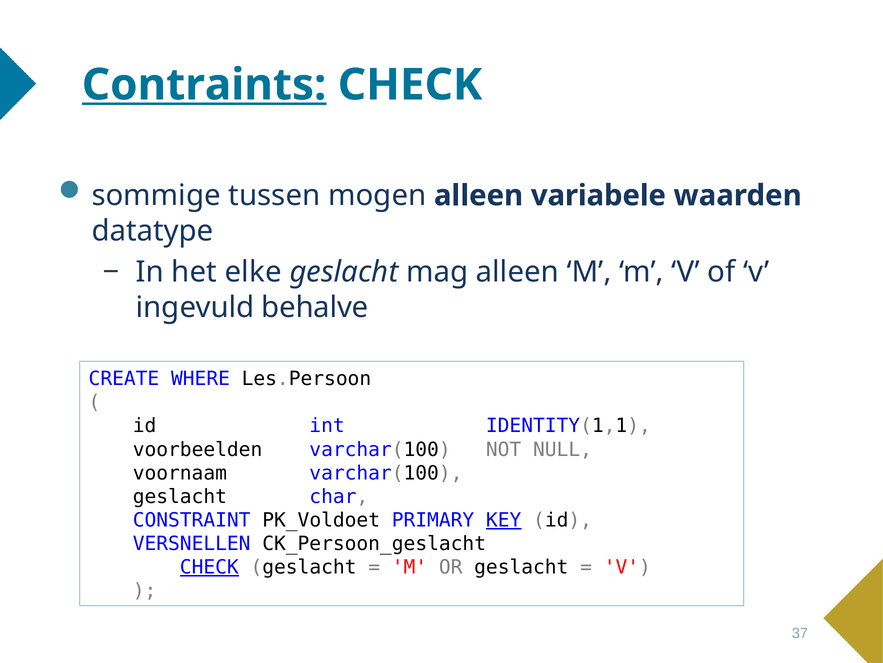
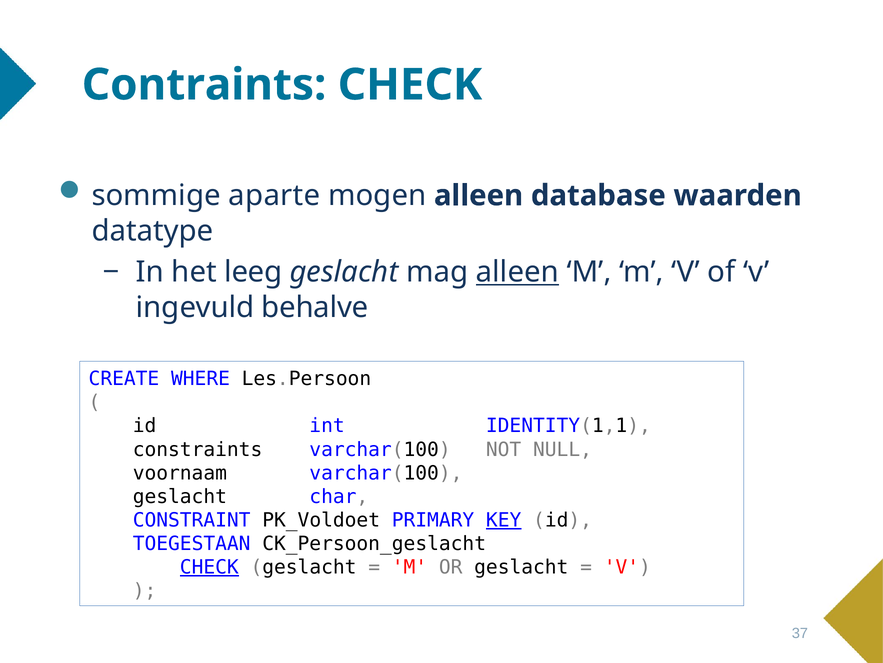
Contraints underline: present -> none
tussen: tussen -> aparte
variabele: variabele -> database
elke: elke -> leeg
alleen at (517, 272) underline: none -> present
voorbeelden: voorbeelden -> constraints
VERSNELLEN: VERSNELLEN -> TOEGESTAAN
